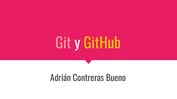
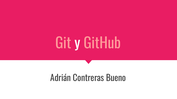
GitHub colour: yellow -> pink
